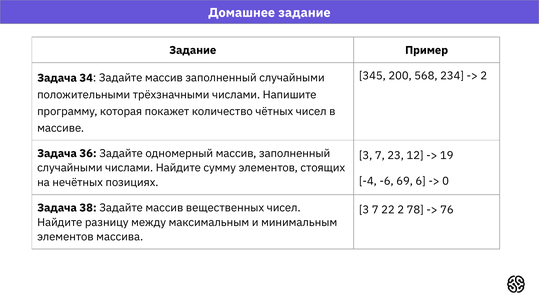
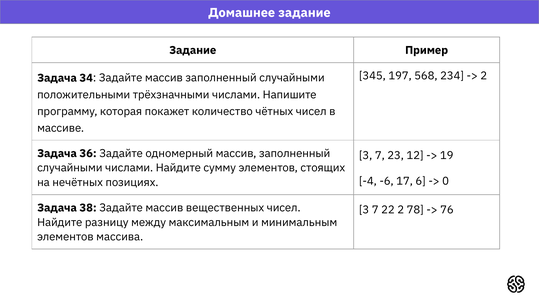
200: 200 -> 197
69: 69 -> 17
